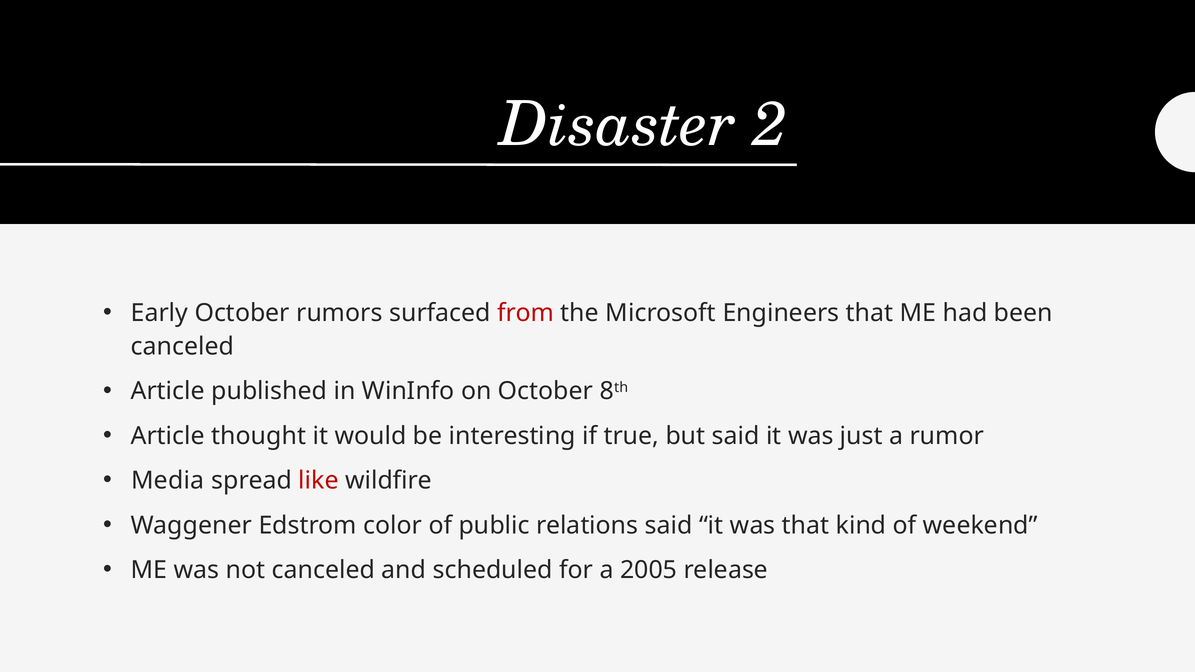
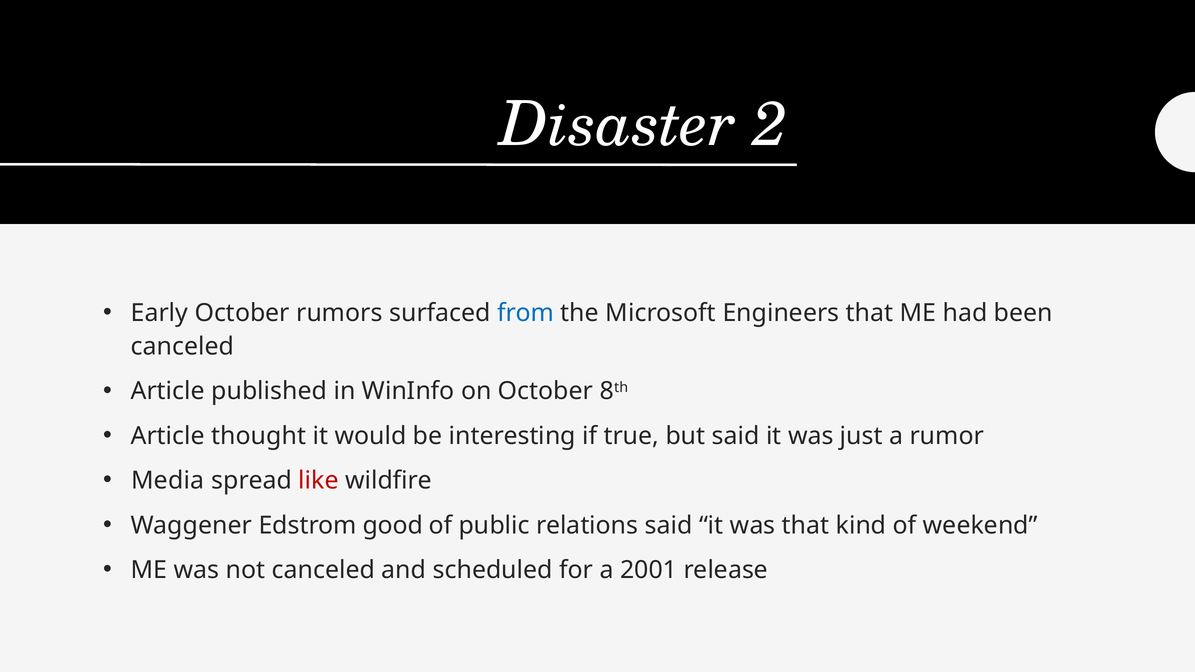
from colour: red -> blue
color: color -> good
2005: 2005 -> 2001
